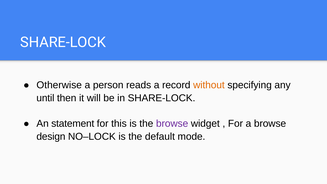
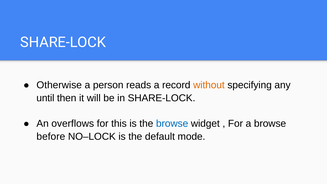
statement: statement -> overflows
browse at (172, 124) colour: purple -> blue
design: design -> before
